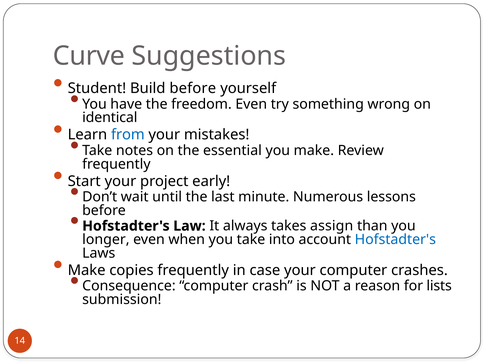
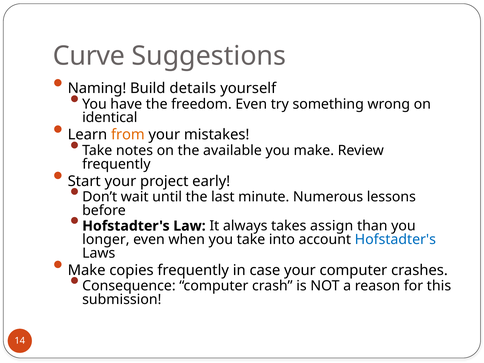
Student: Student -> Naming
Build before: before -> details
from colour: blue -> orange
essential: essential -> available
lists: lists -> this
